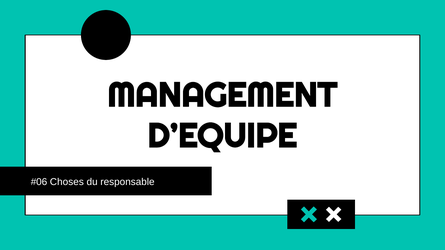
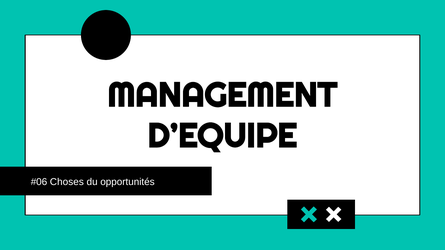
responsable: responsable -> opportunités
